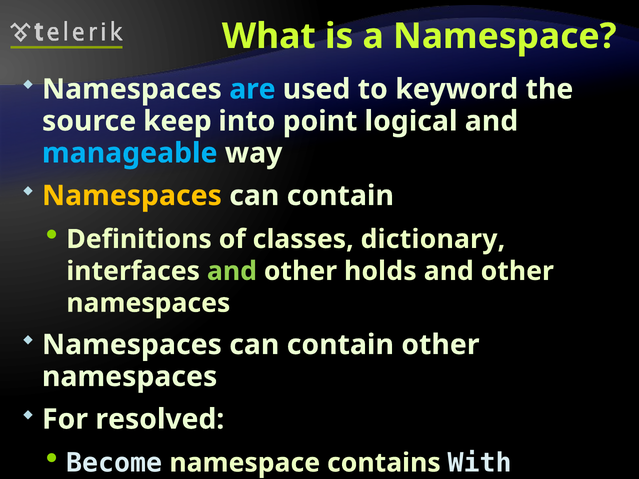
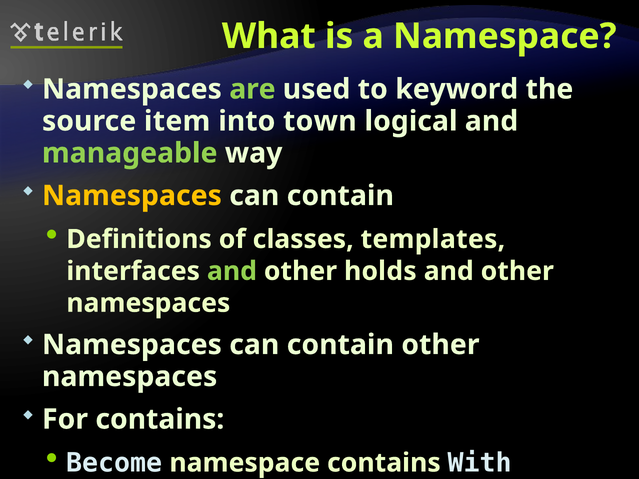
are colour: light blue -> light green
keep: keep -> item
point: point -> town
manageable colour: light blue -> light green
dictionary: dictionary -> templates
For resolved: resolved -> contains
